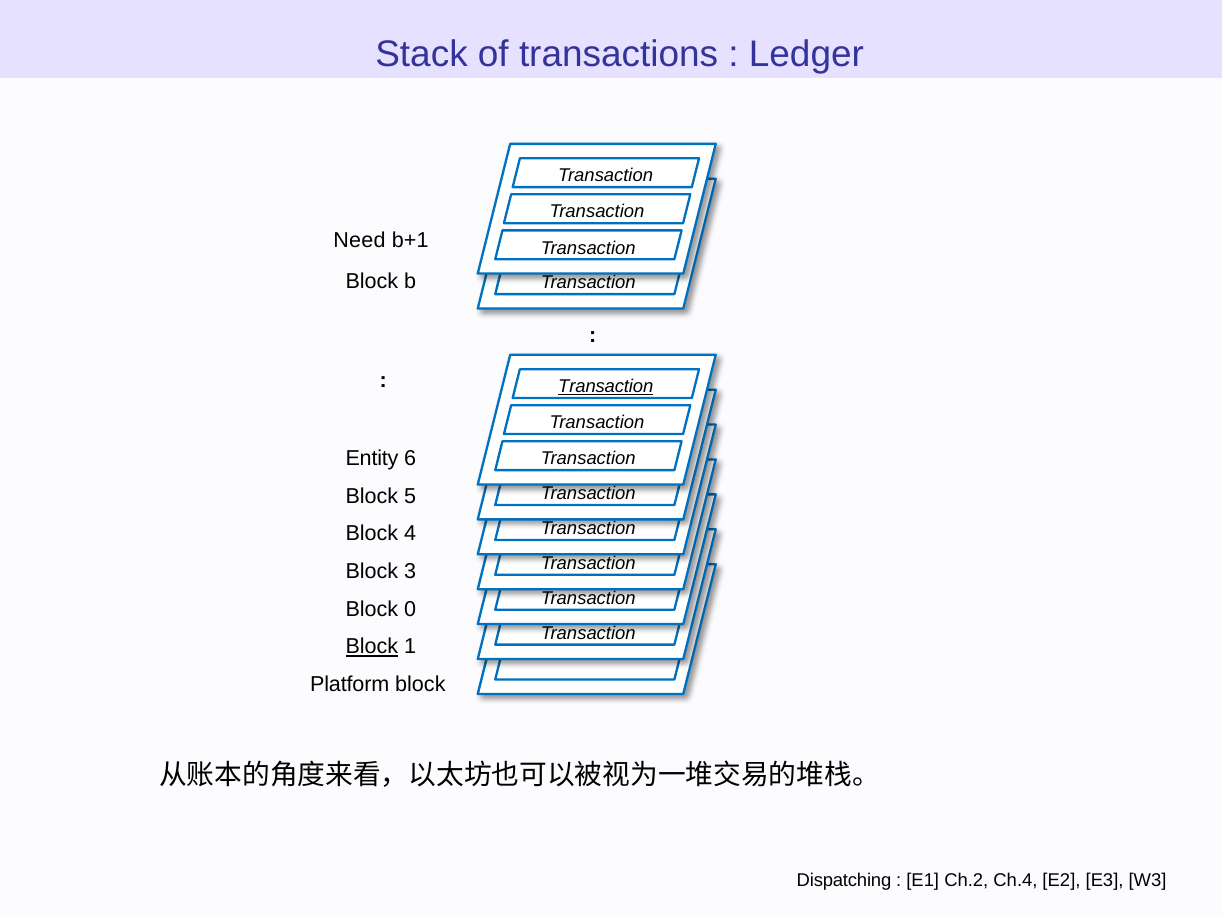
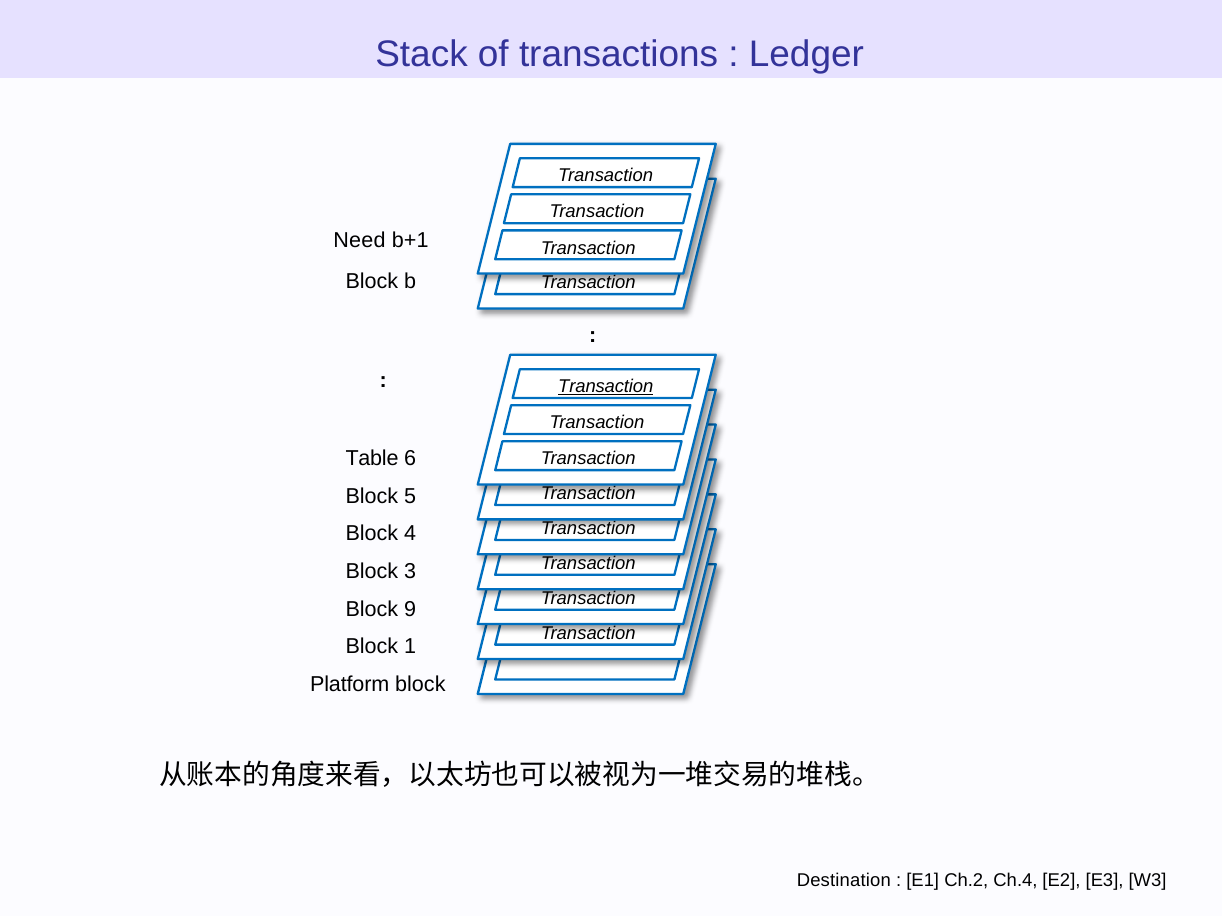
Entity: Entity -> Table
0: 0 -> 9
Block at (372, 647) underline: present -> none
Dispatching: Dispatching -> Destination
